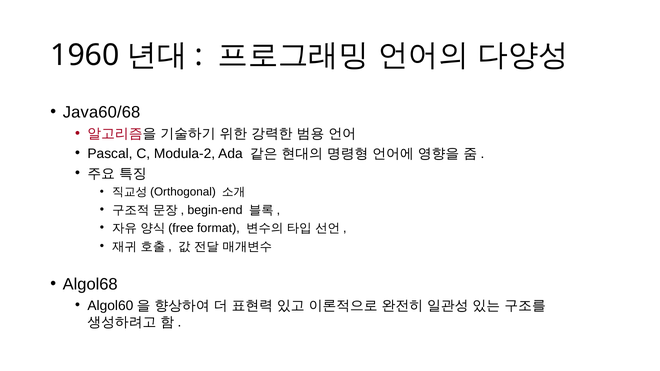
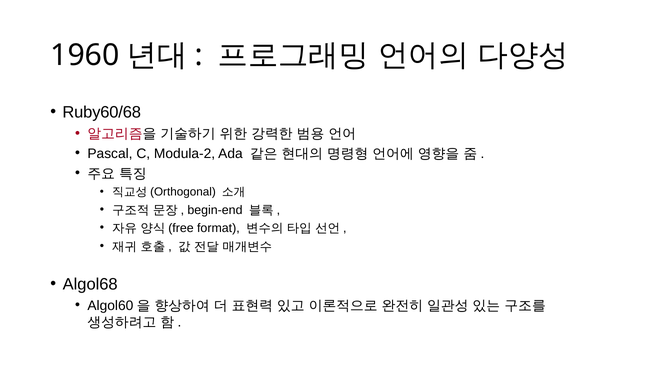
Java60/68: Java60/68 -> Ruby60/68
